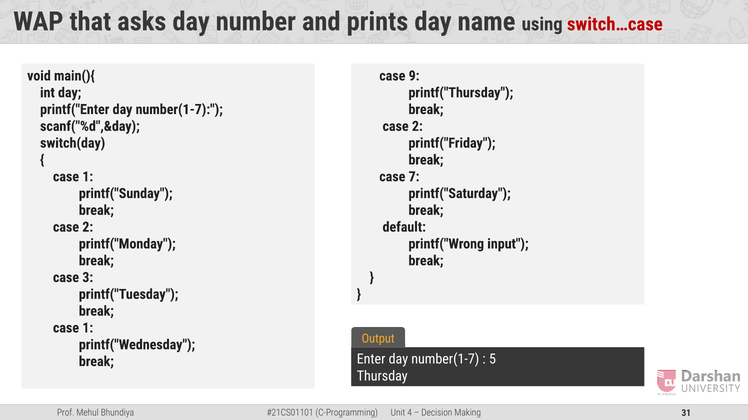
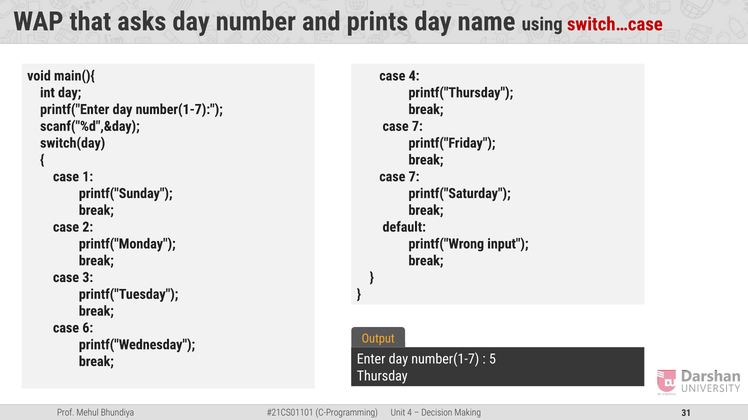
case 9: 9 -> 4
2 at (417, 126): 2 -> 7
1 at (88, 328): 1 -> 6
